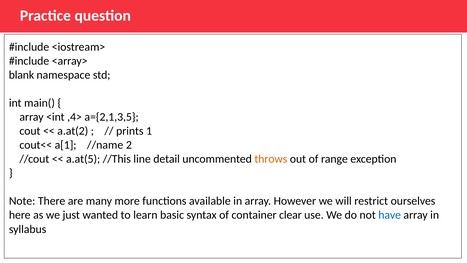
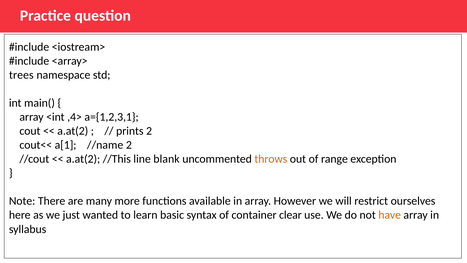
blank: blank -> trees
a={2,1,3,5: a={2,1,3,5 -> a={1,2,3,1
prints 1: 1 -> 2
a.at(5 at (83, 159): a.at(5 -> a.at(2
detail: detail -> blank
have colour: blue -> orange
